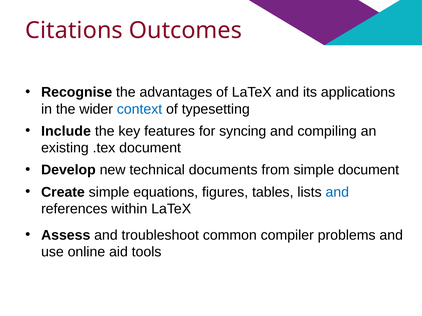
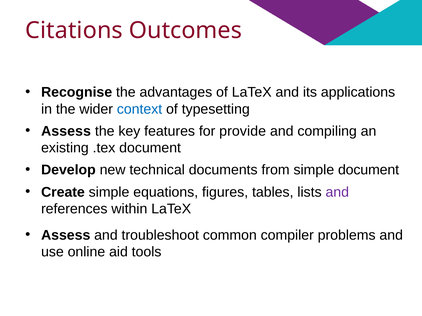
Include at (66, 131): Include -> Assess
syncing: syncing -> provide
and at (337, 192) colour: blue -> purple
